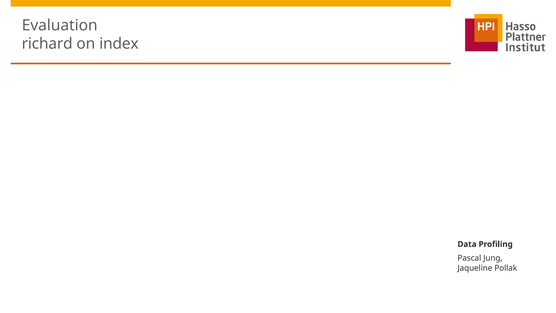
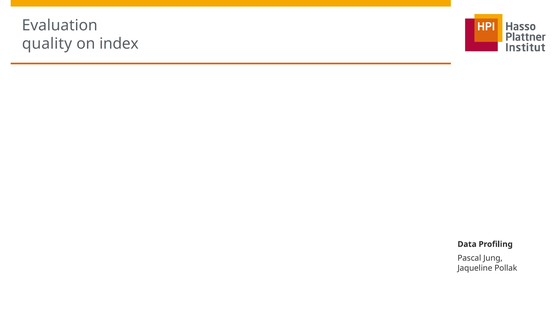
richard: richard -> quality
